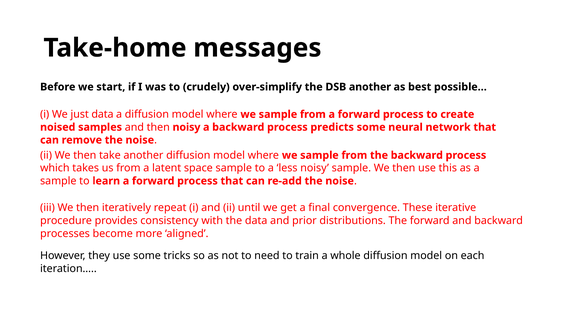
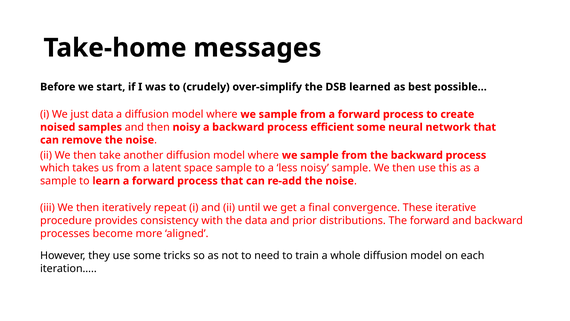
DSB another: another -> learned
predicts: predicts -> efficient
